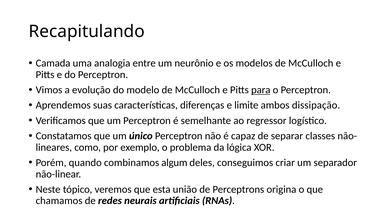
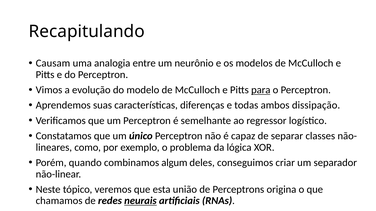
Camada: Camada -> Causam
limite: limite -> todas
neurais underline: none -> present
